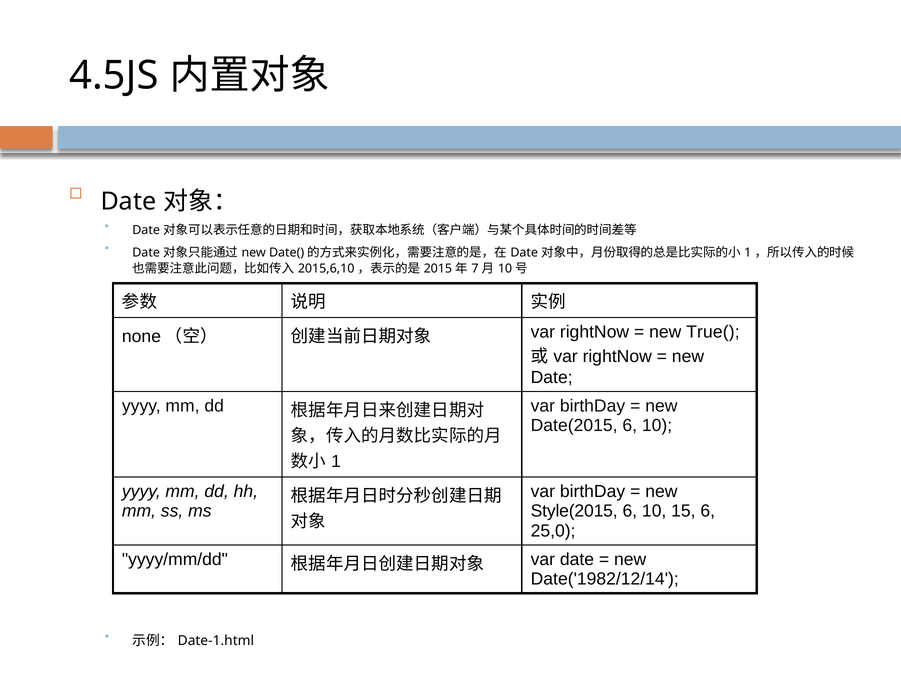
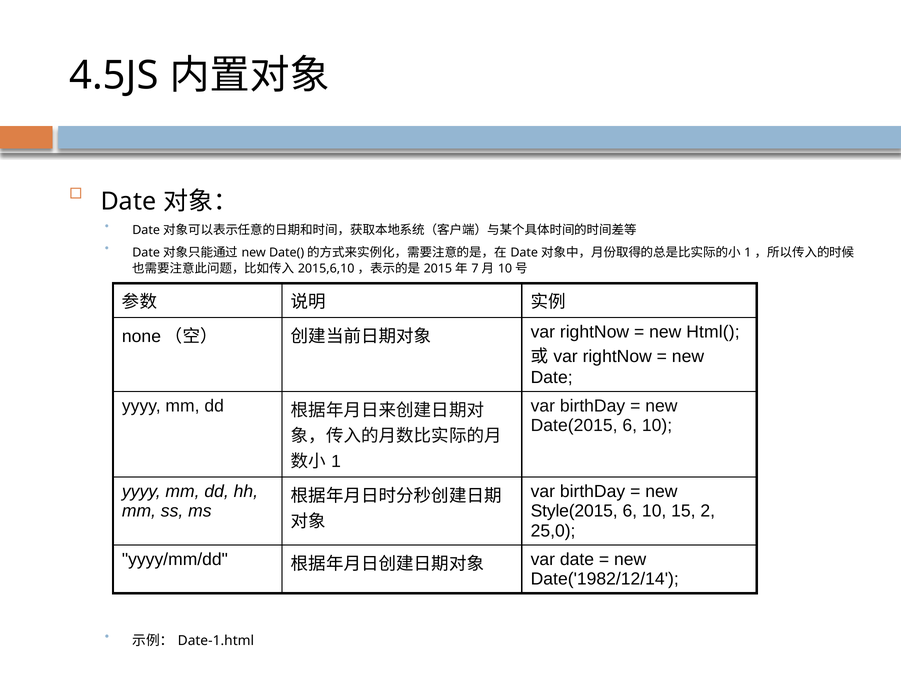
True(: True( -> Html(
15 6: 6 -> 2
